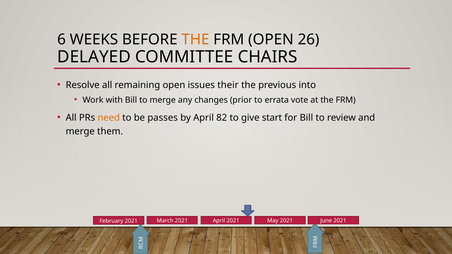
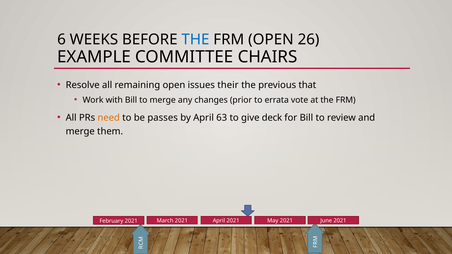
THE at (195, 40) colour: orange -> blue
DELAYED: DELAYED -> EXAMPLE
into: into -> that
82: 82 -> 63
start: start -> deck
